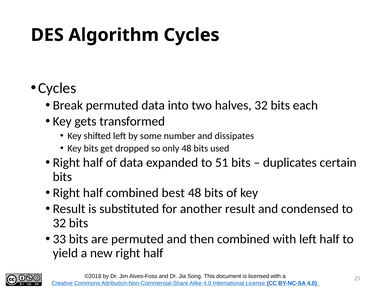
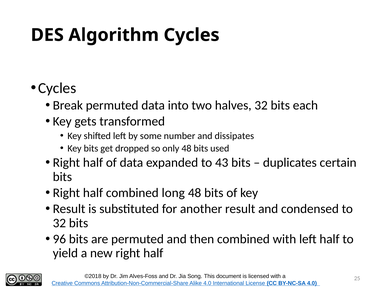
51: 51 -> 43
best: best -> long
33: 33 -> 96
